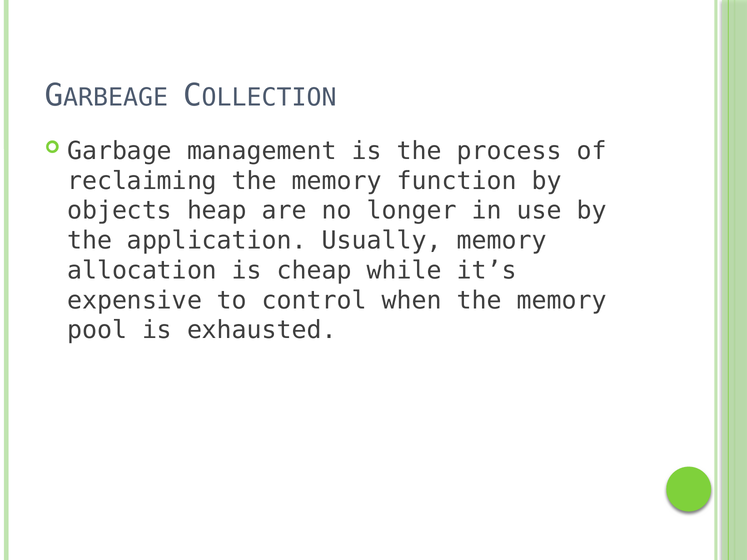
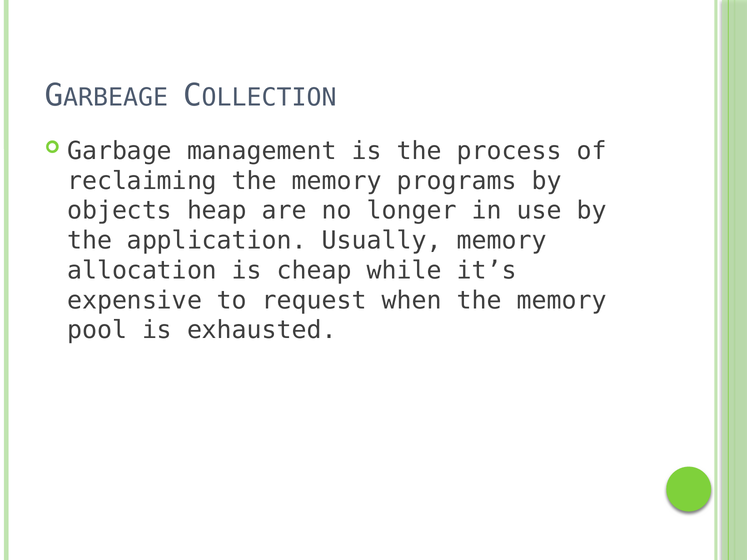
function: function -> programs
control: control -> request
